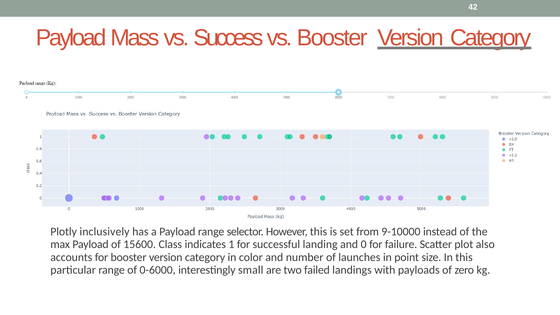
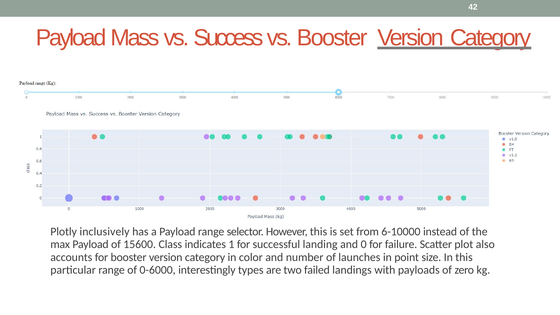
9-10000: 9-10000 -> 6-10000
small: small -> types
